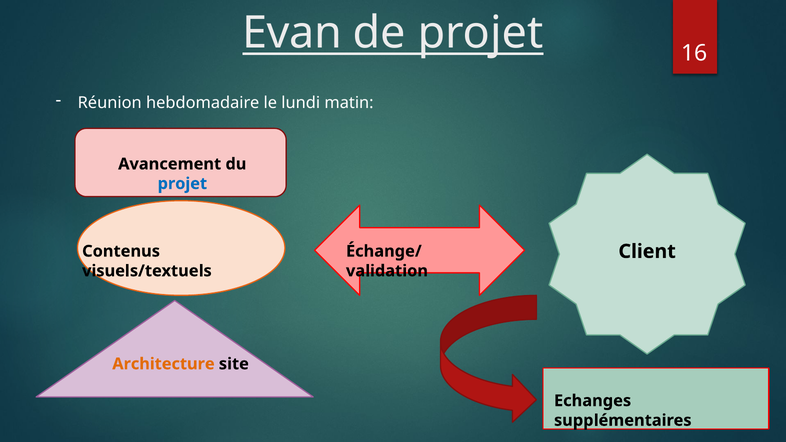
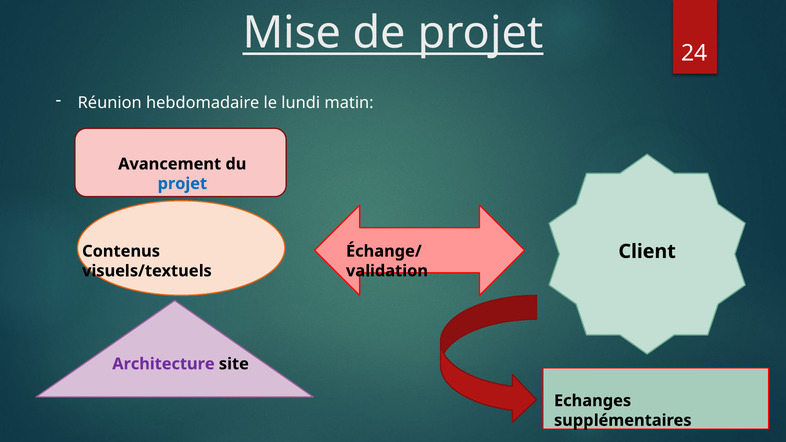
Evan: Evan -> Mise
16: 16 -> 24
Architecture colour: orange -> purple
